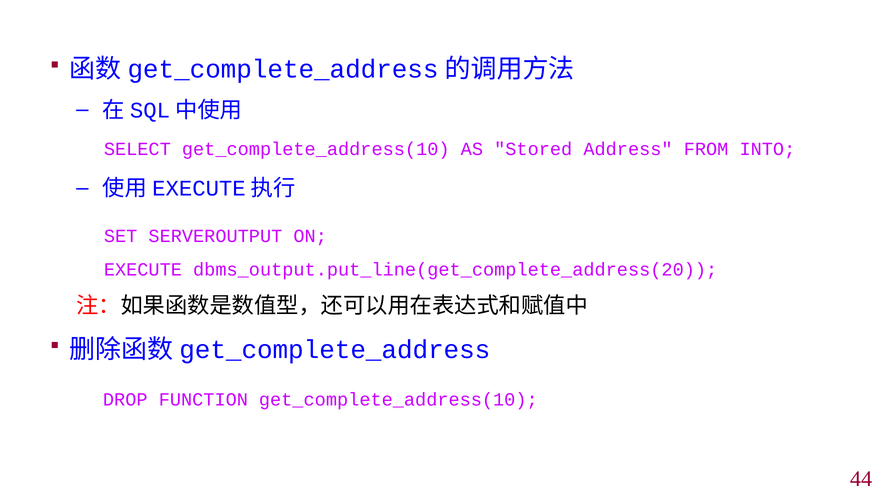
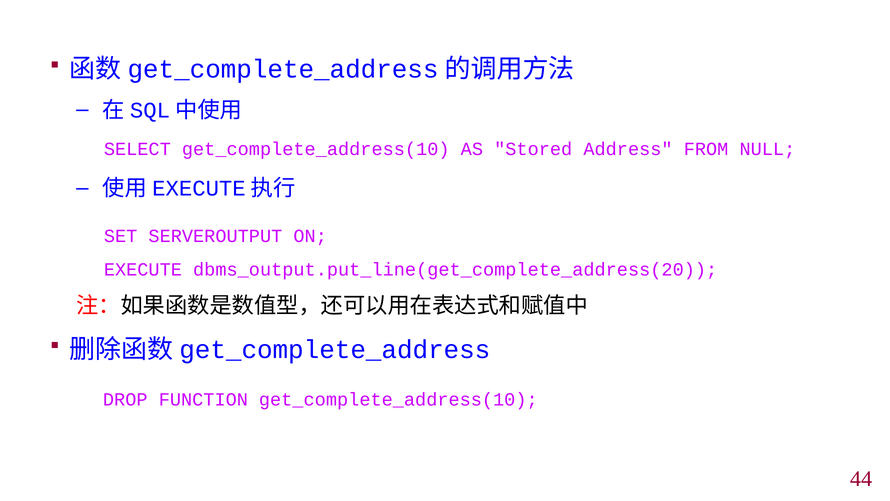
INTO: INTO -> NULL
